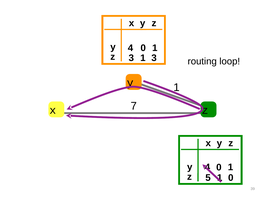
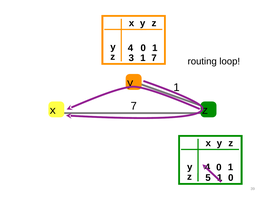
1 3: 3 -> 7
